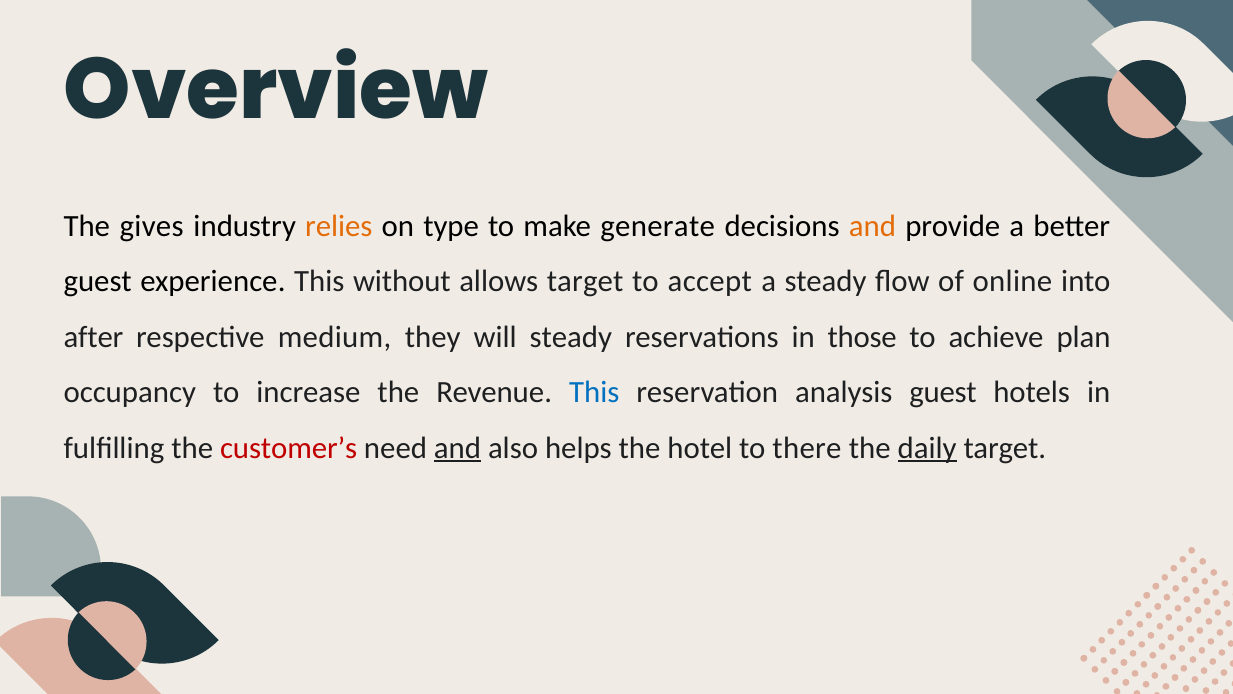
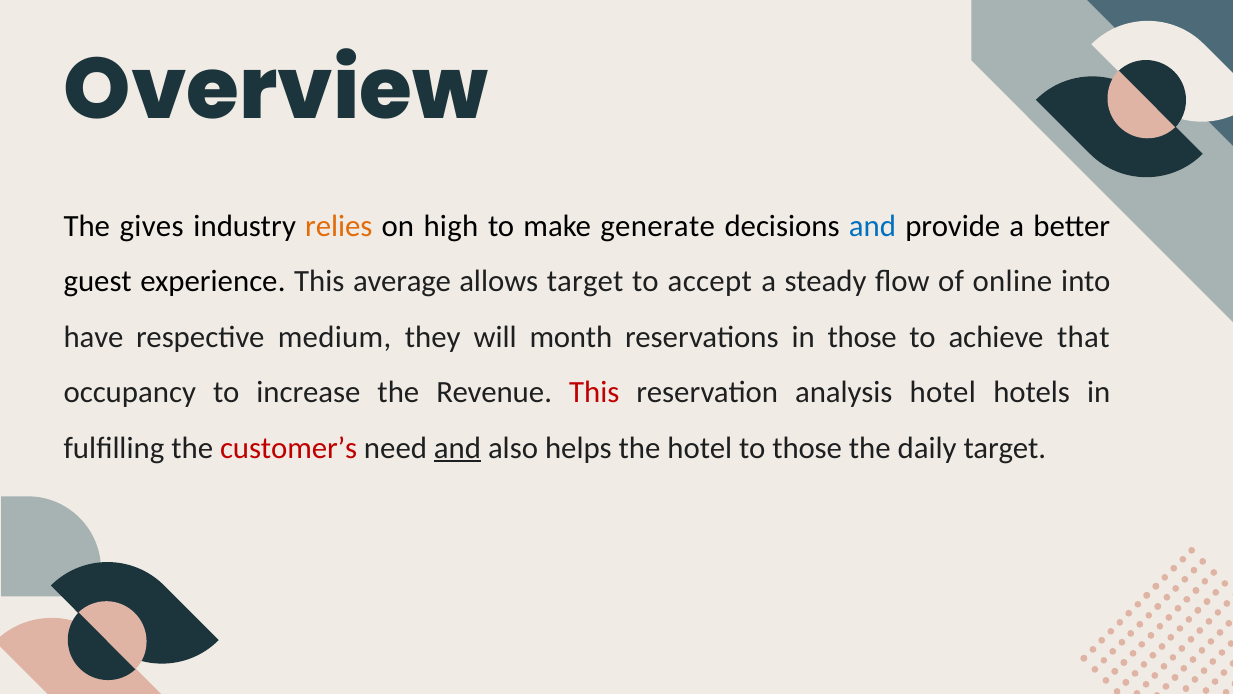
type: type -> high
and at (872, 226) colour: orange -> blue
without: without -> average
after: after -> have
will steady: steady -> month
plan: plan -> that
This at (594, 392) colour: blue -> red
analysis guest: guest -> hotel
to there: there -> those
daily underline: present -> none
